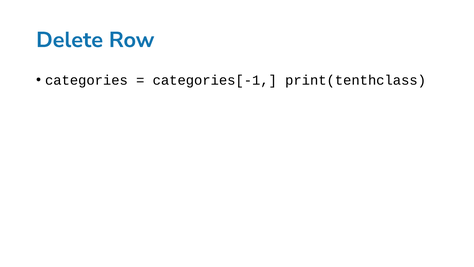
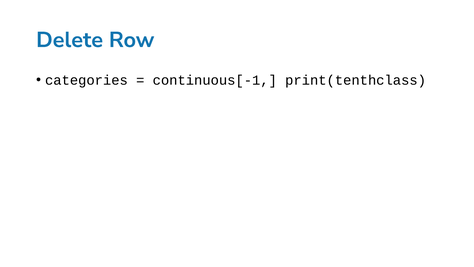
categories[-1: categories[-1 -> continuous[-1
